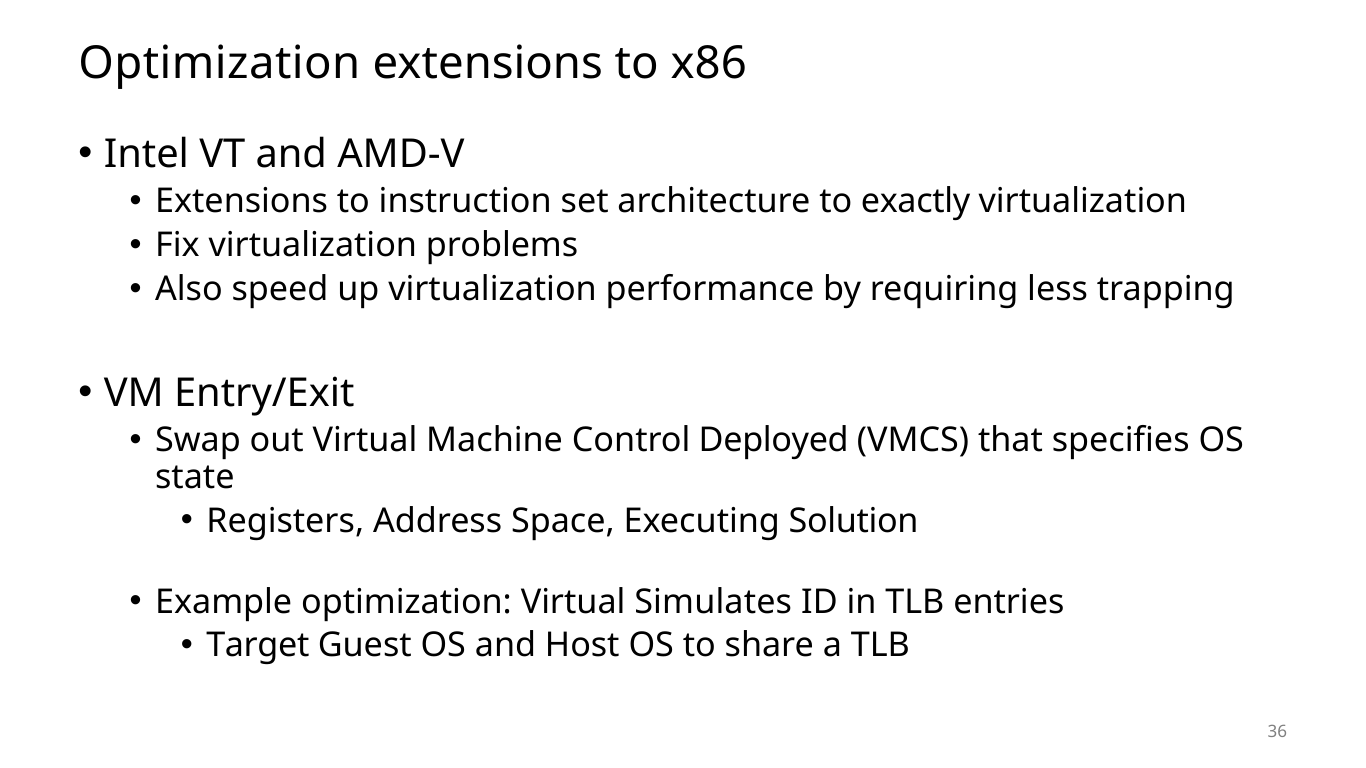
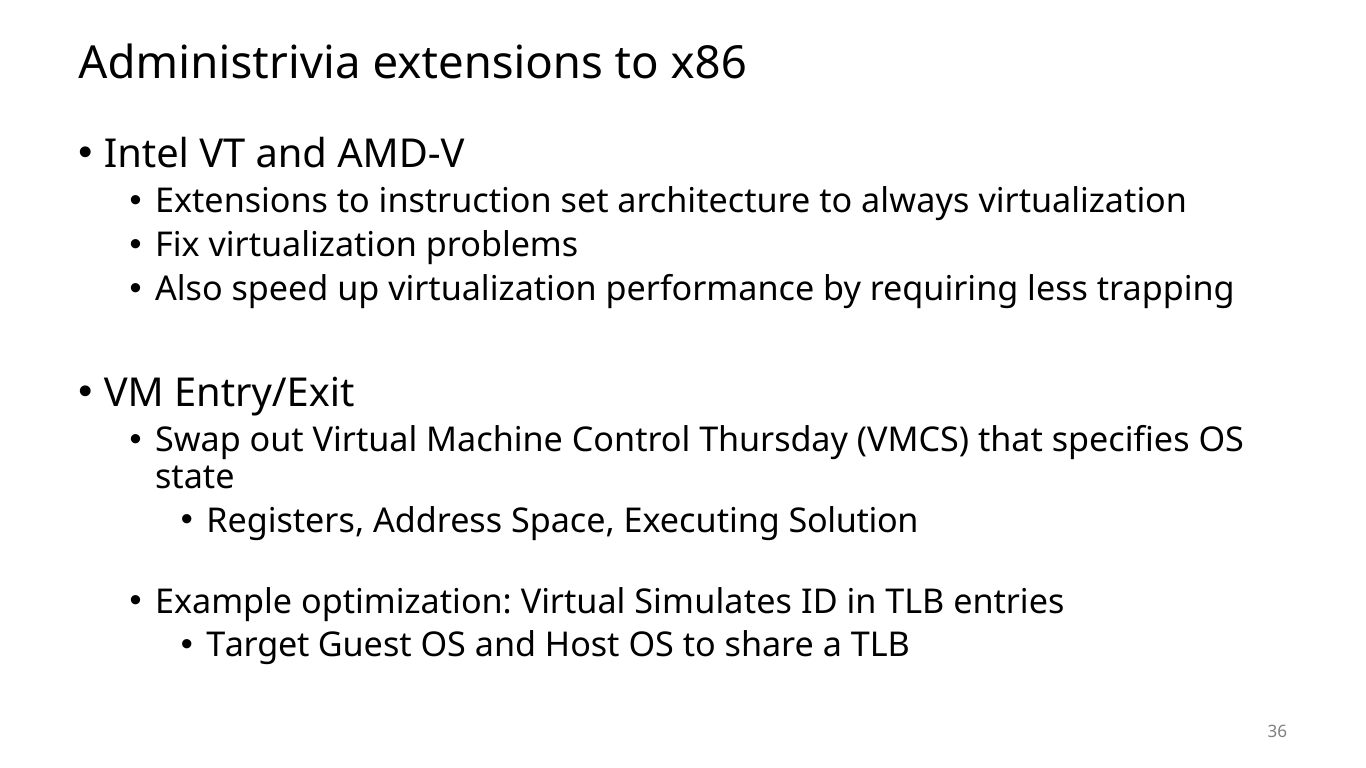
Optimization at (219, 64): Optimization -> Administrivia
exactly: exactly -> always
Deployed: Deployed -> Thursday
